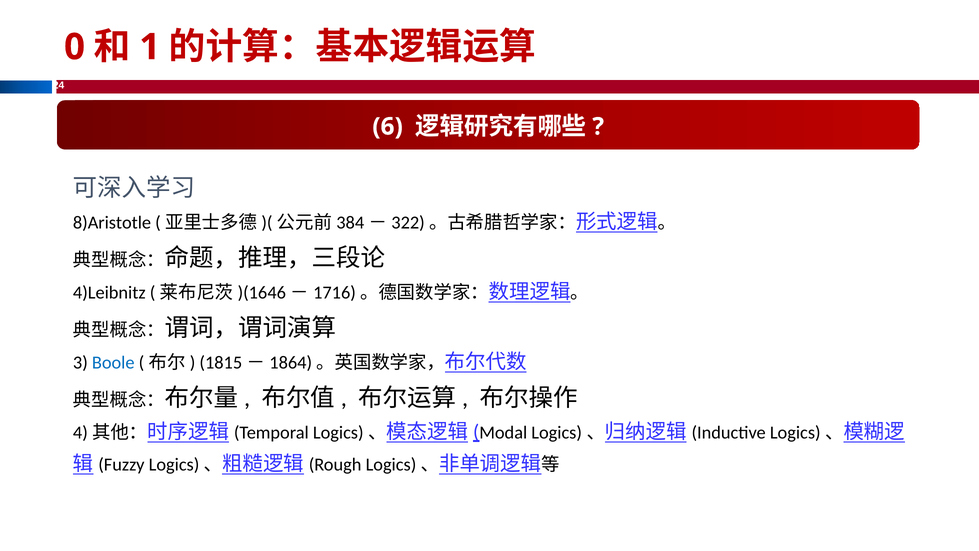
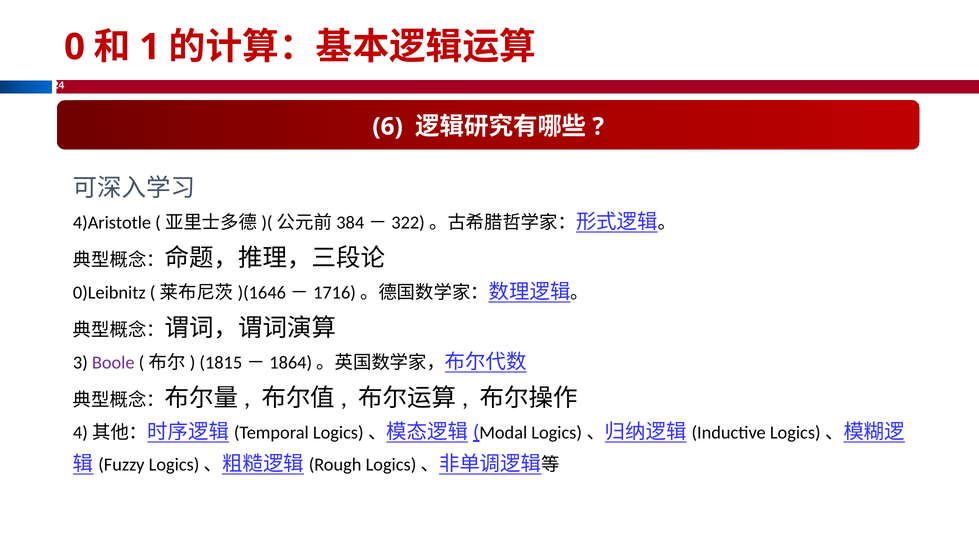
8)Aristotle: 8)Aristotle -> 4)Aristotle
4)Leibnitz: 4)Leibnitz -> 0)Leibnitz
Boole colour: blue -> purple
